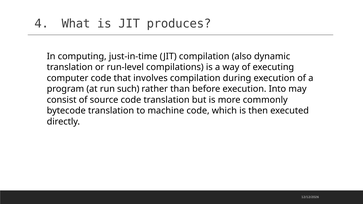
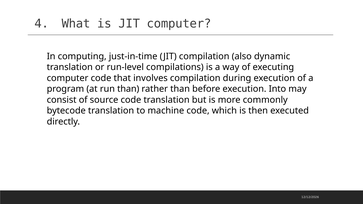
JIT produces: produces -> computer
run such: such -> than
